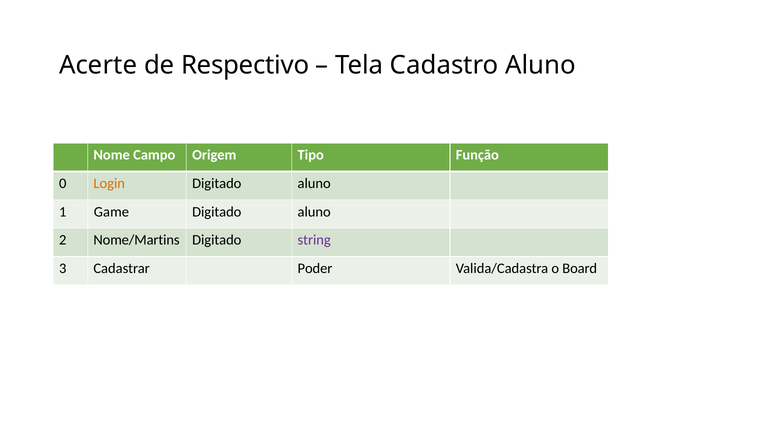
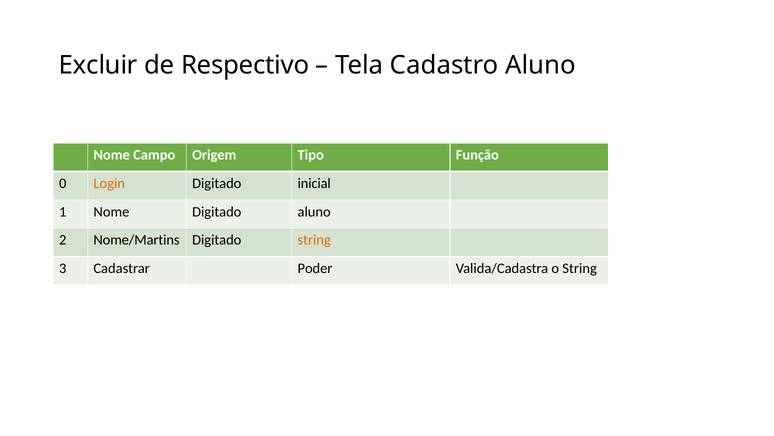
Acerte: Acerte -> Excluir
aluno at (314, 183): aluno -> inicial
1 Game: Game -> Nome
string at (314, 240) colour: purple -> orange
o Board: Board -> String
